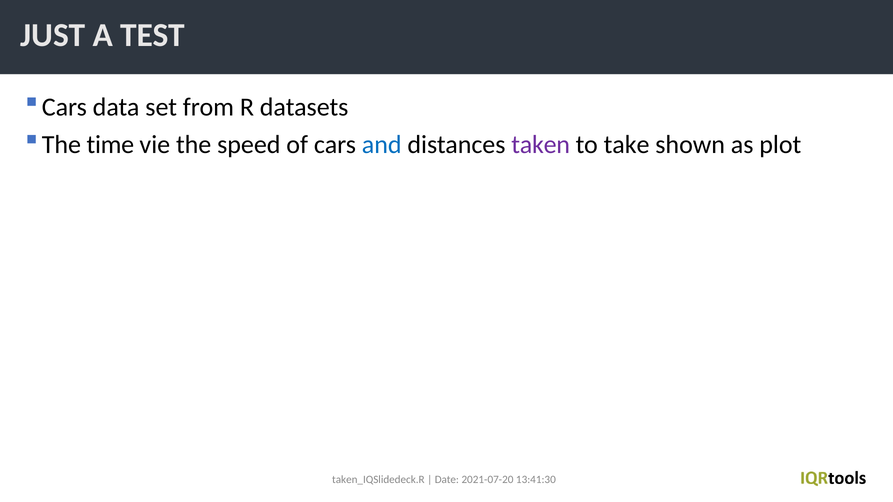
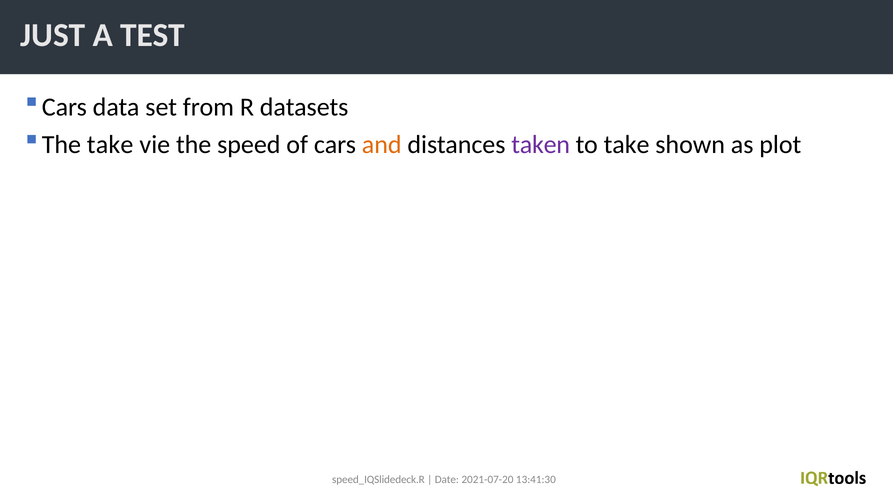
The time: time -> take
and colour: blue -> orange
taken_IQSlidedeck.R: taken_IQSlidedeck.R -> speed_IQSlidedeck.R
